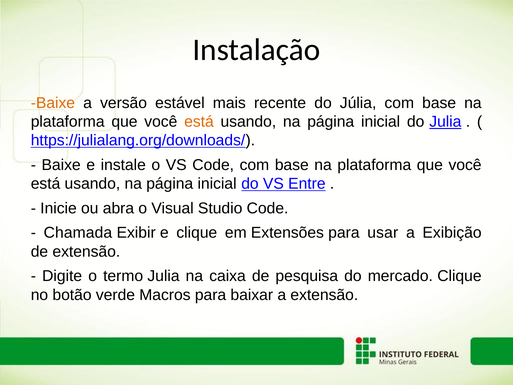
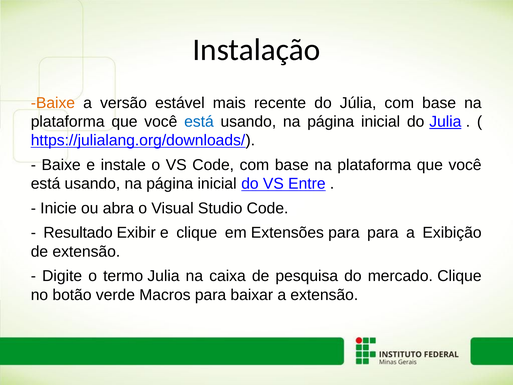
está at (199, 122) colour: orange -> blue
Chamada: Chamada -> Resultado
para usar: usar -> para
